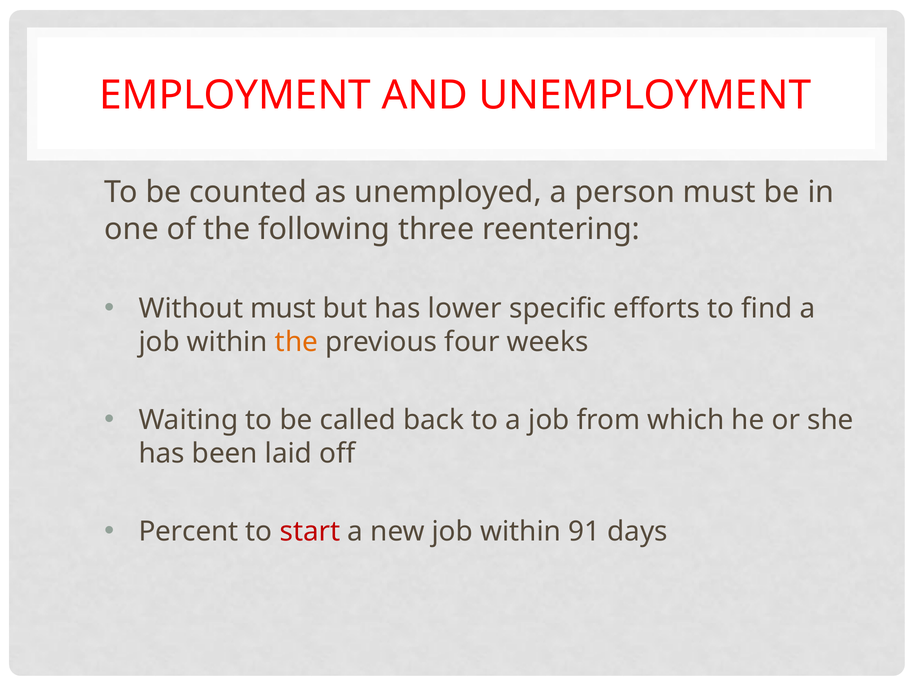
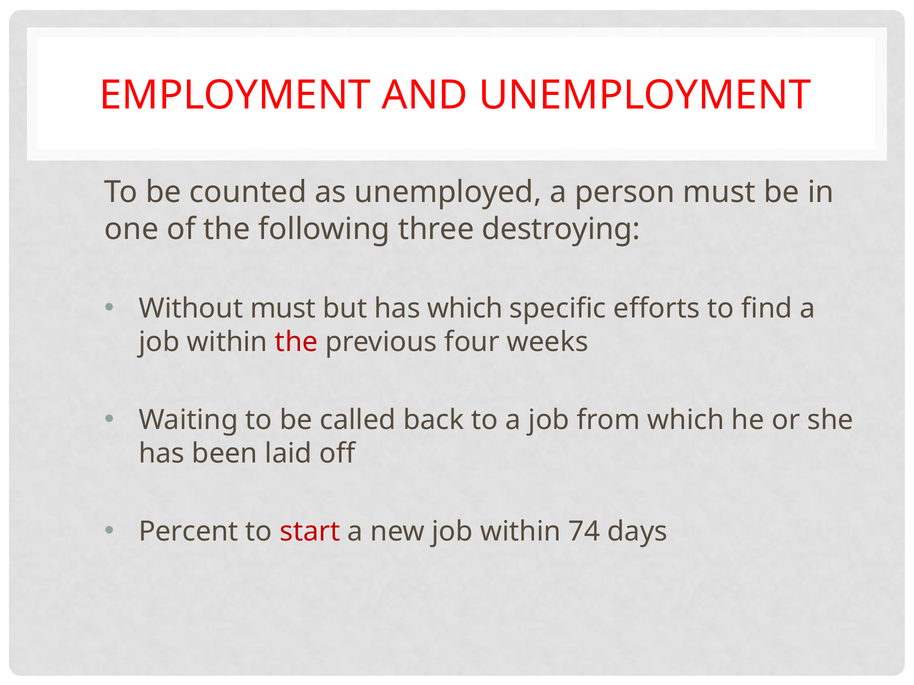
reentering: reentering -> destroying
has lower: lower -> which
the at (296, 342) colour: orange -> red
91: 91 -> 74
